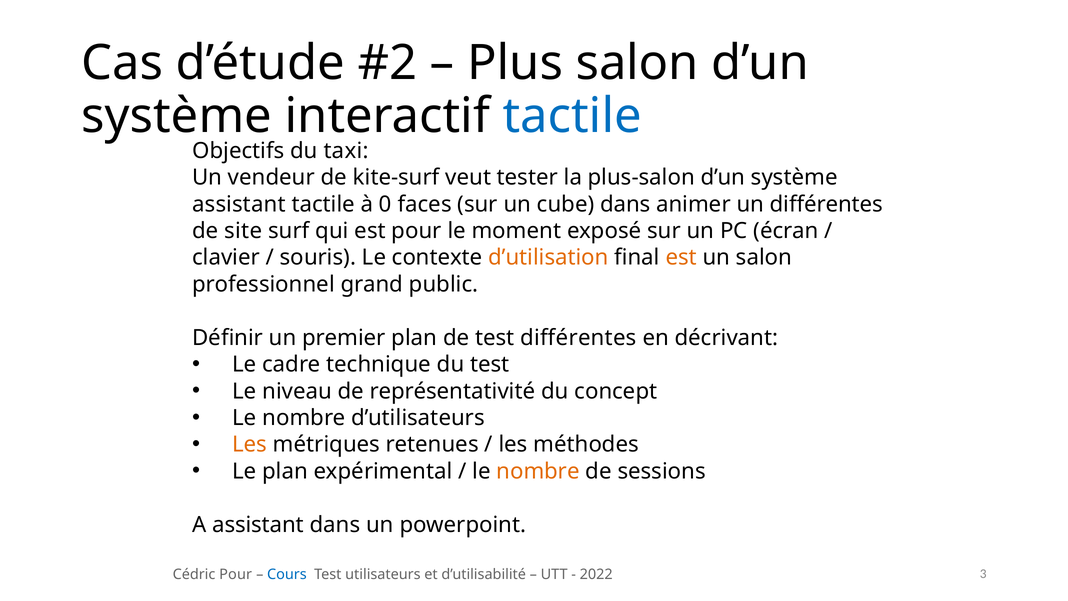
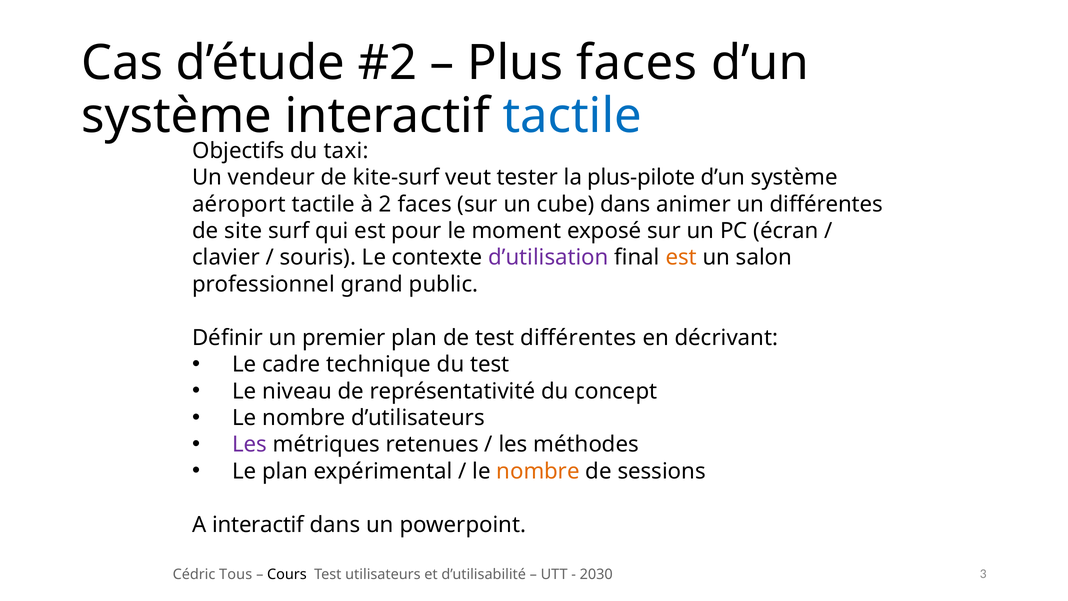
Plus salon: salon -> faces
plus-salon: plus-salon -> plus-pilote
assistant at (239, 204): assistant -> aéroport
0: 0 -> 2
d’utilisation colour: orange -> purple
Les at (250, 444) colour: orange -> purple
A assistant: assistant -> interactif
Cédric Pour: Pour -> Tous
Cours colour: blue -> black
2022: 2022 -> 2030
